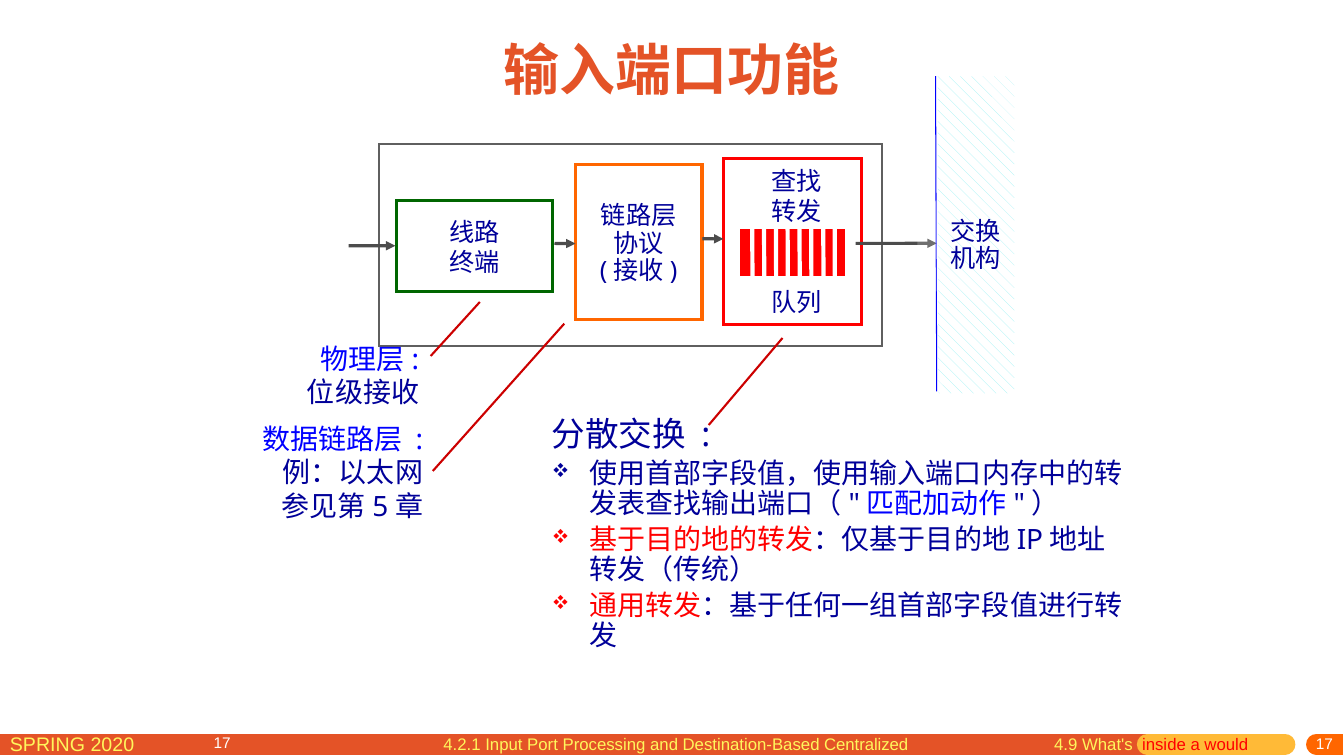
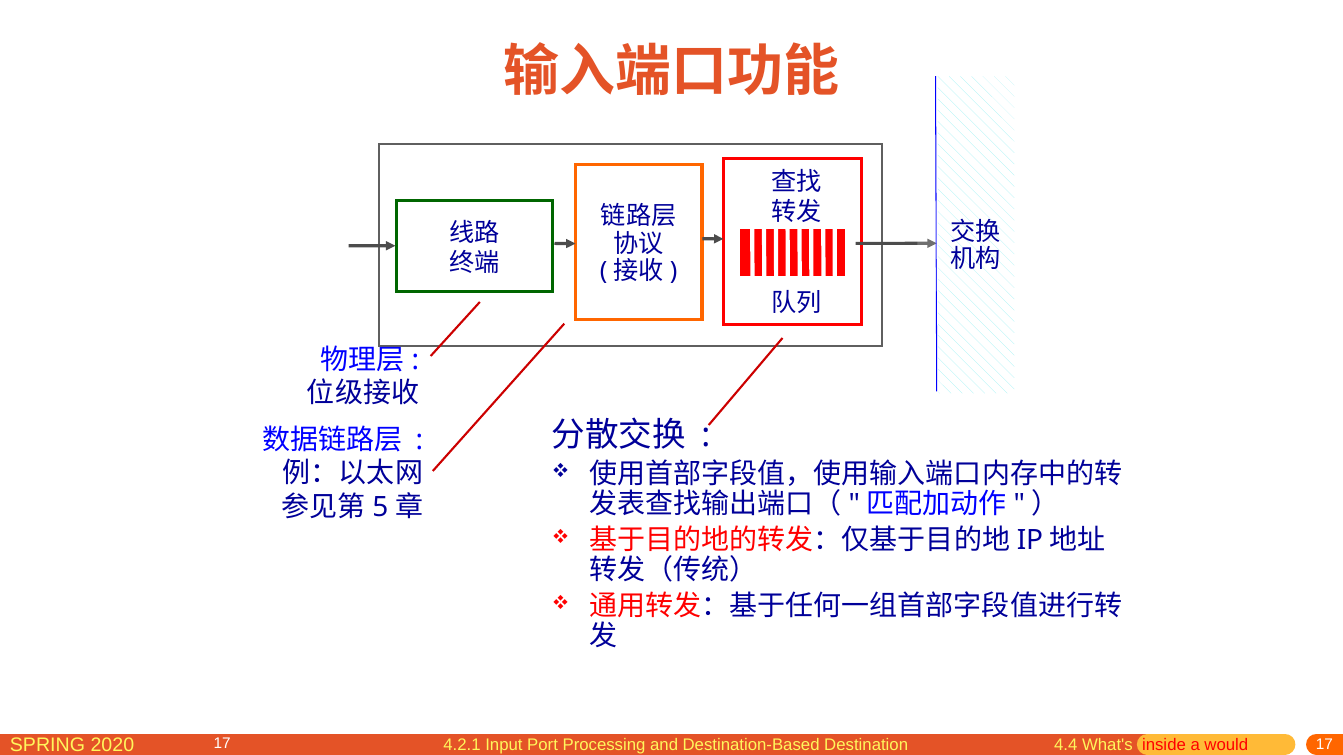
Centralized: Centralized -> Destination
4.9: 4.9 -> 4.4
